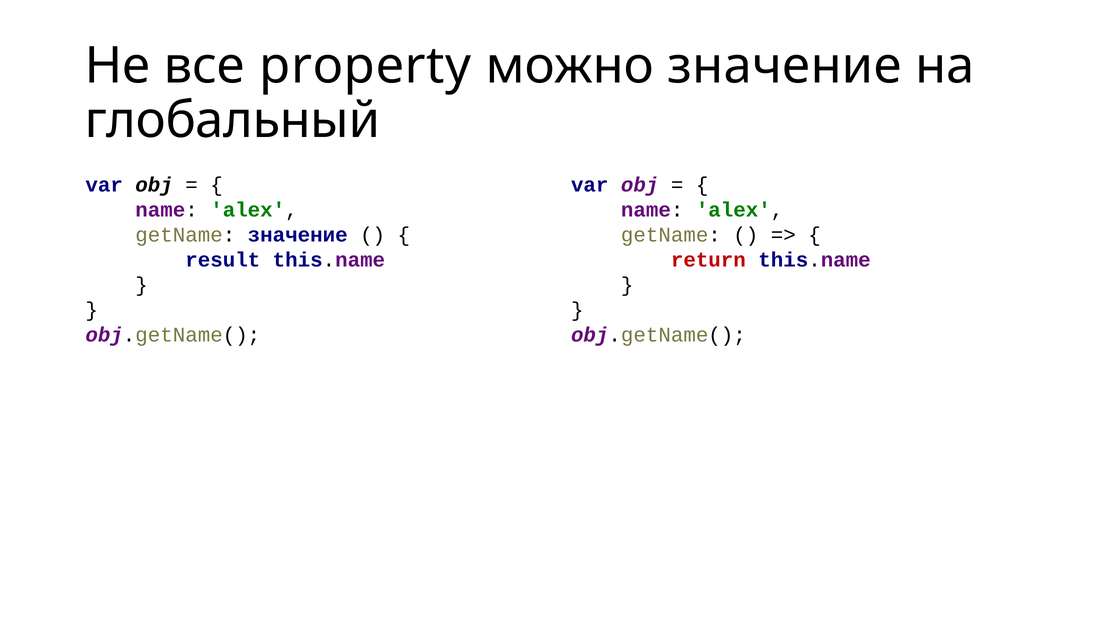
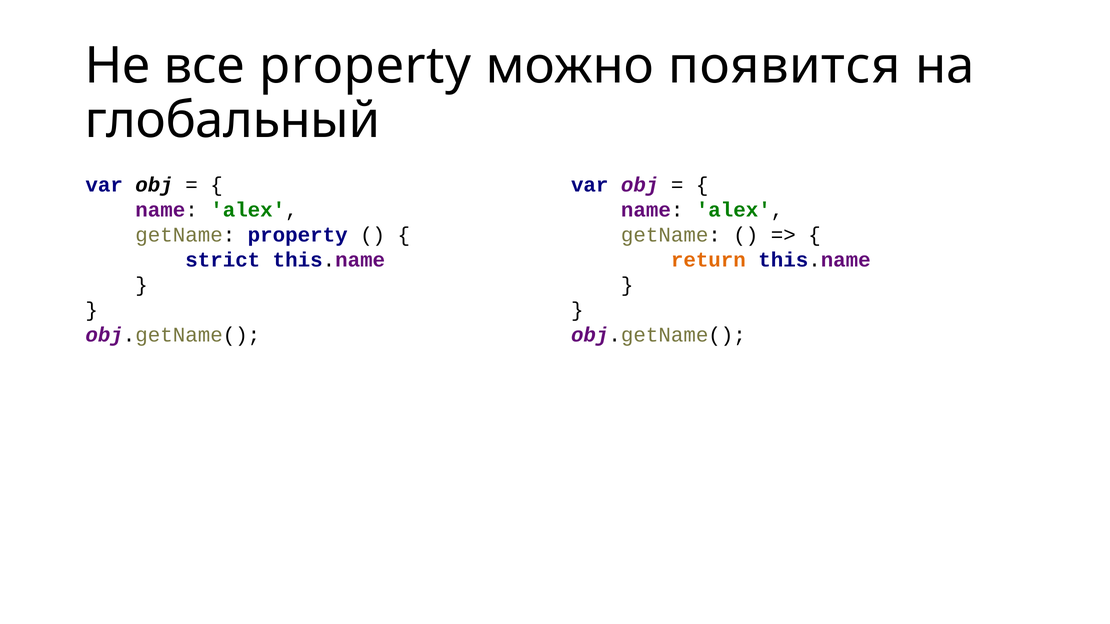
можно значение: значение -> появится
getName значение: значение -> property
result: result -> strict
return colour: red -> orange
